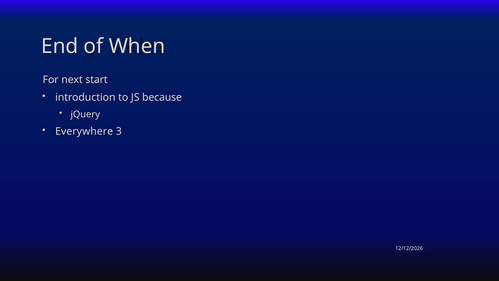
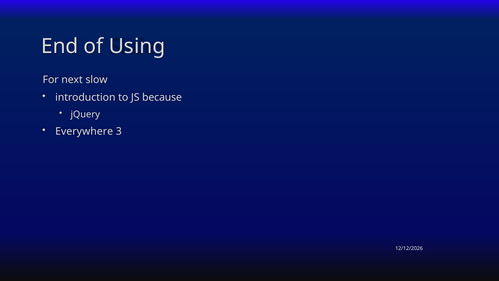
When: When -> Using
start: start -> slow
